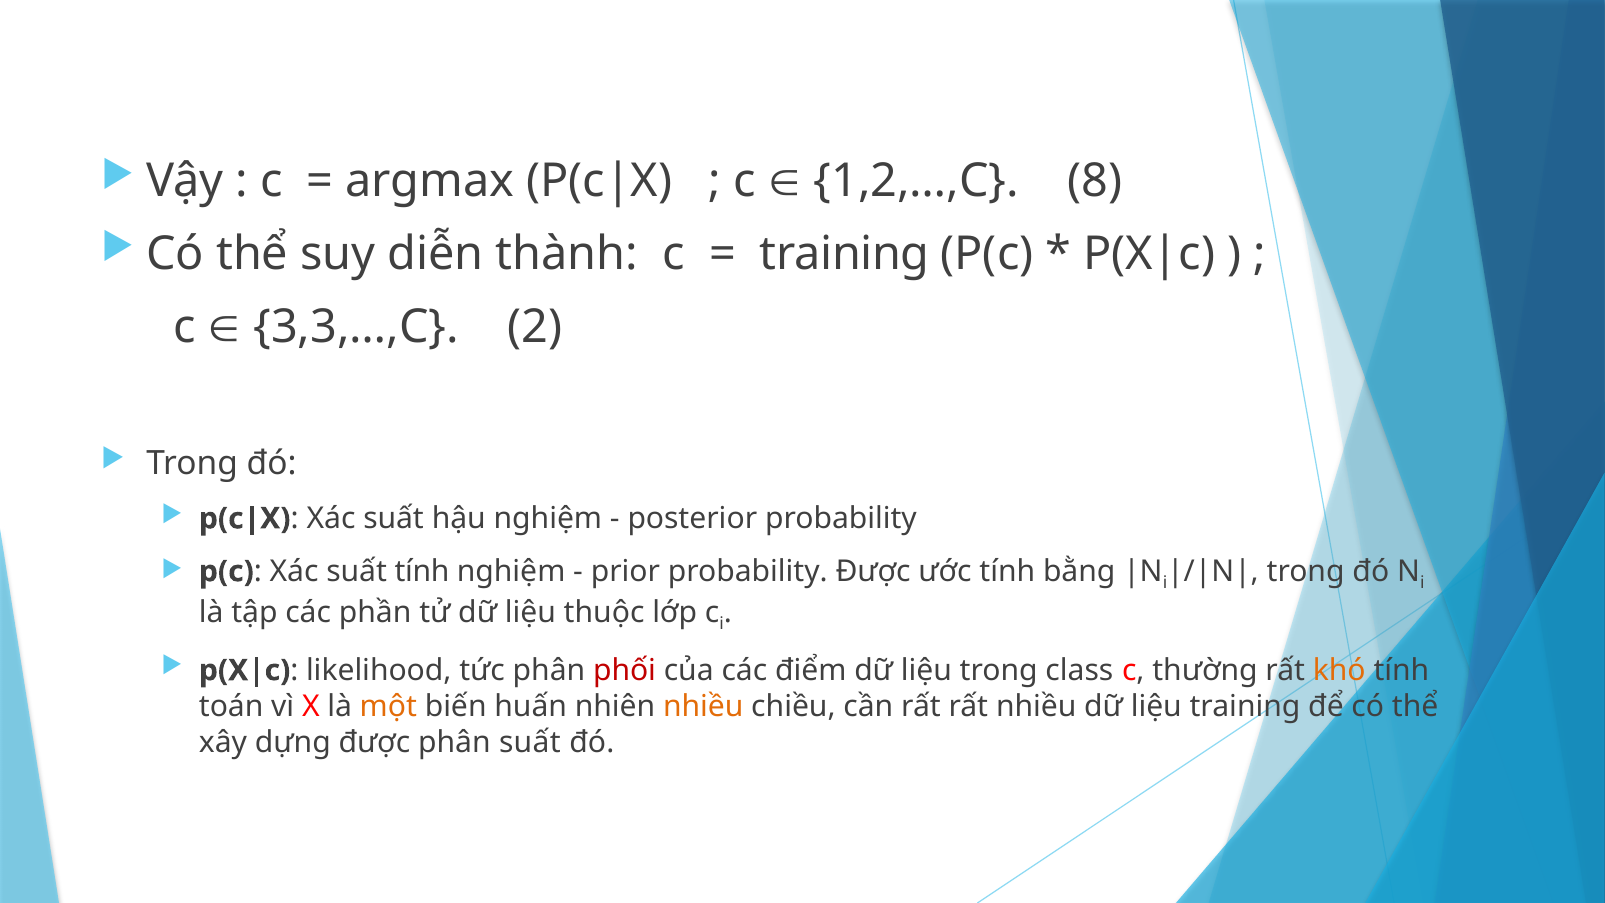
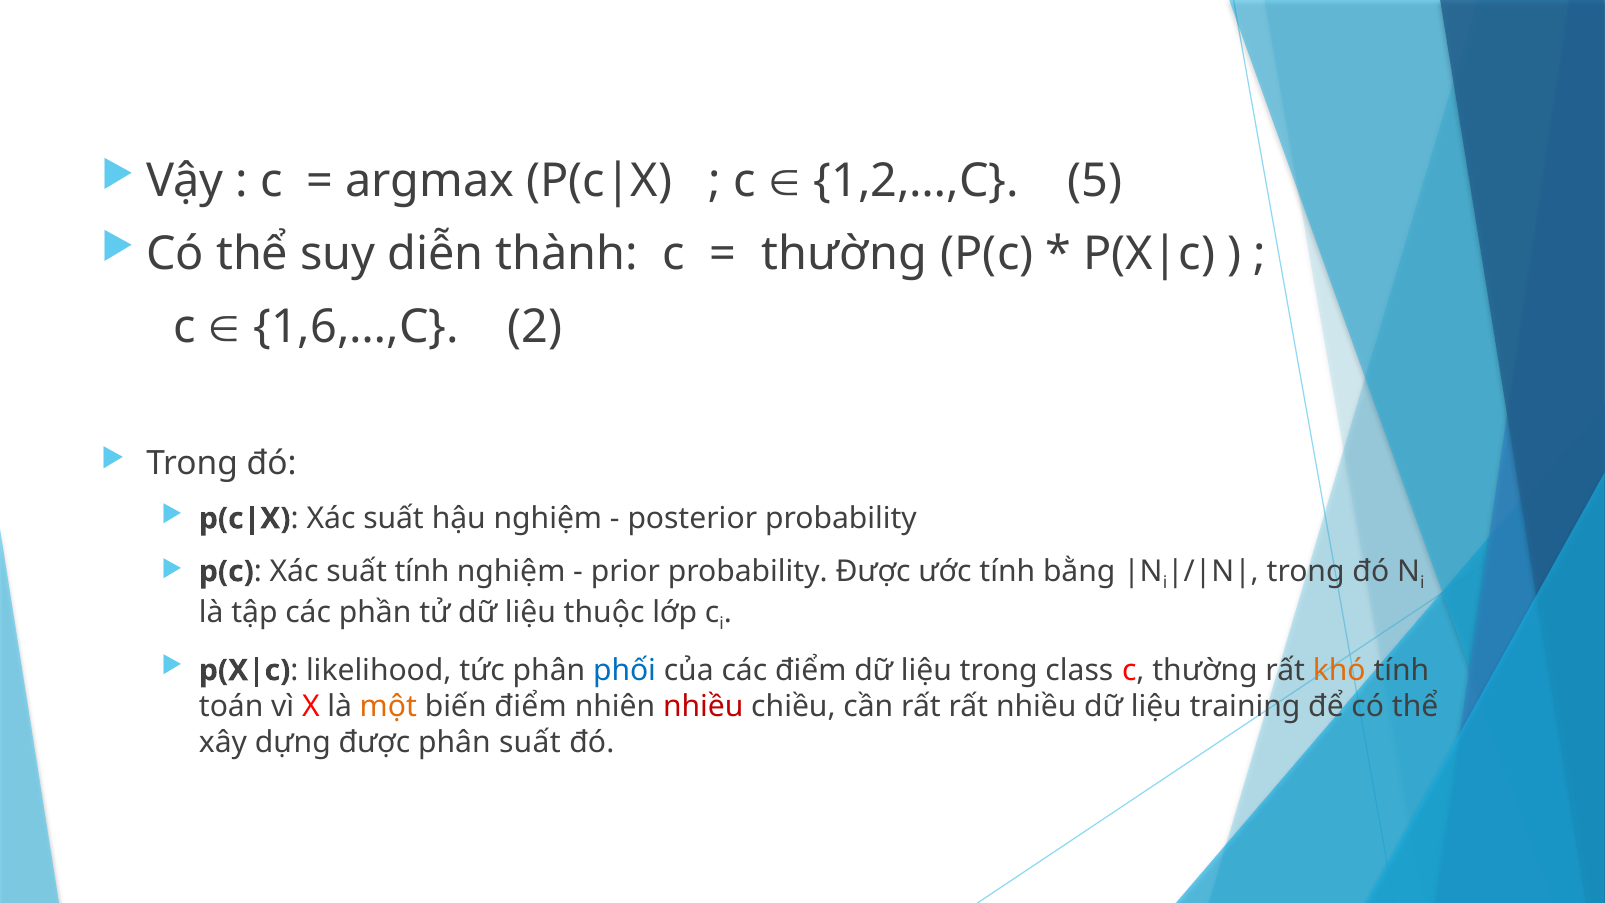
8: 8 -> 5
training at (845, 254): training -> thường
3,3,…,C: 3,3,…,C -> 1,6,…,C
phối colour: red -> blue
biến huấn: huấn -> điểm
nhiều at (703, 706) colour: orange -> red
